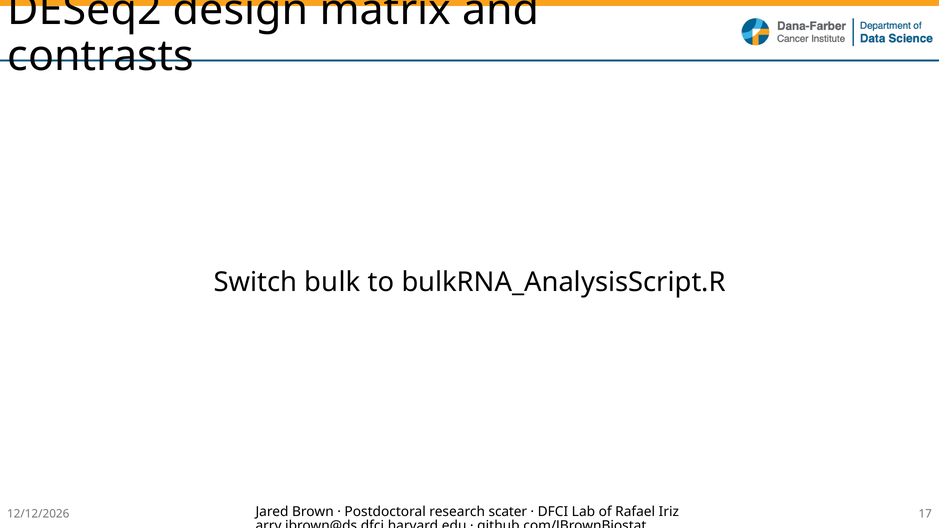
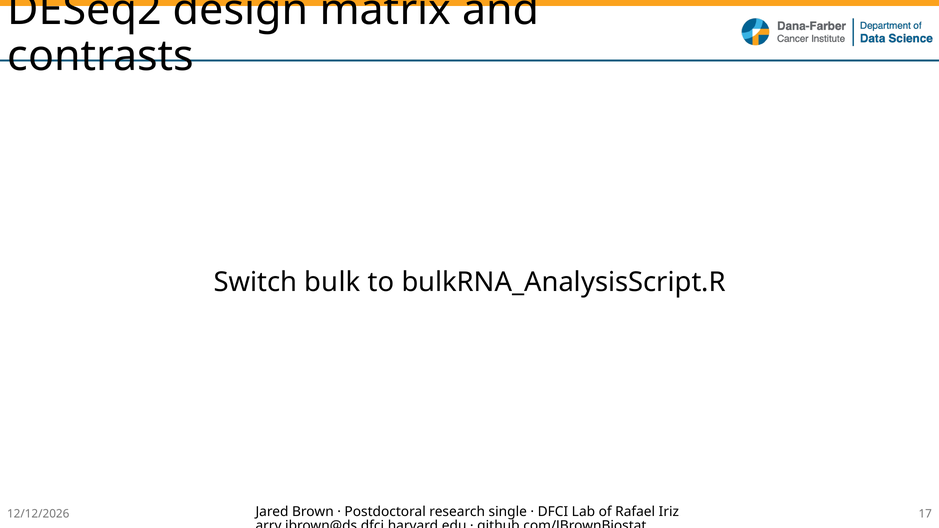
scater: scater -> single
